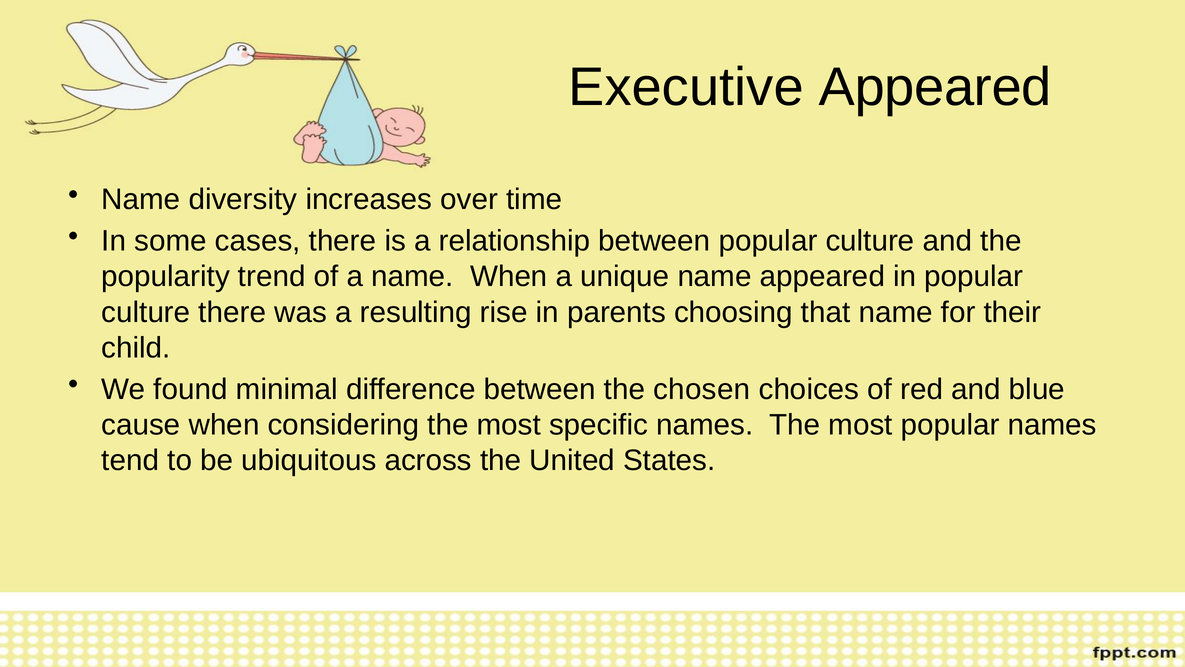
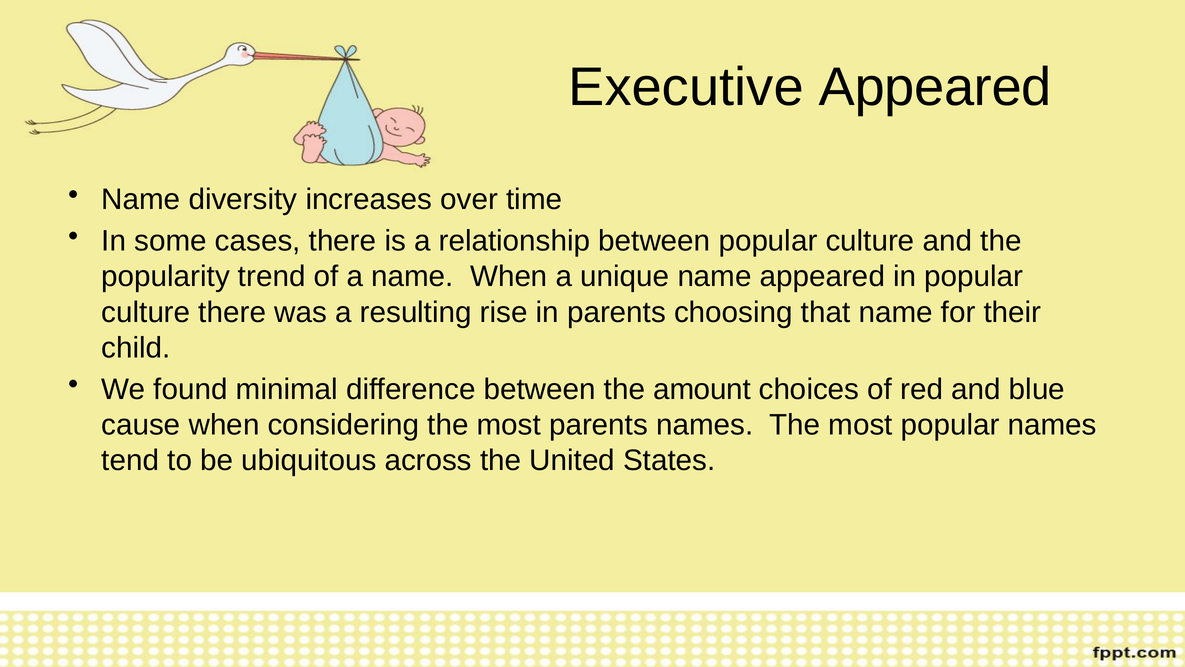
chosen: chosen -> amount
most specific: specific -> parents
